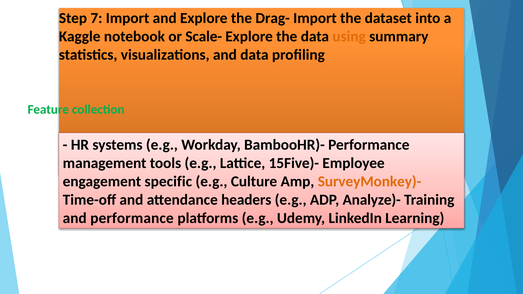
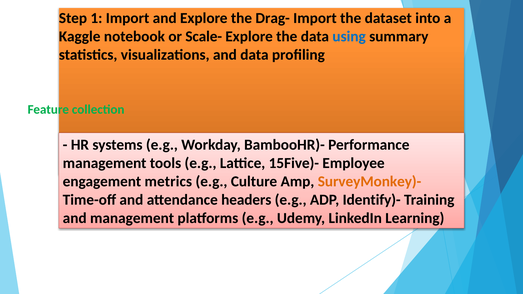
7: 7 -> 1
using colour: orange -> blue
specific: specific -> metrics
Analyze)-: Analyze)- -> Identify)-
and performance: performance -> management
